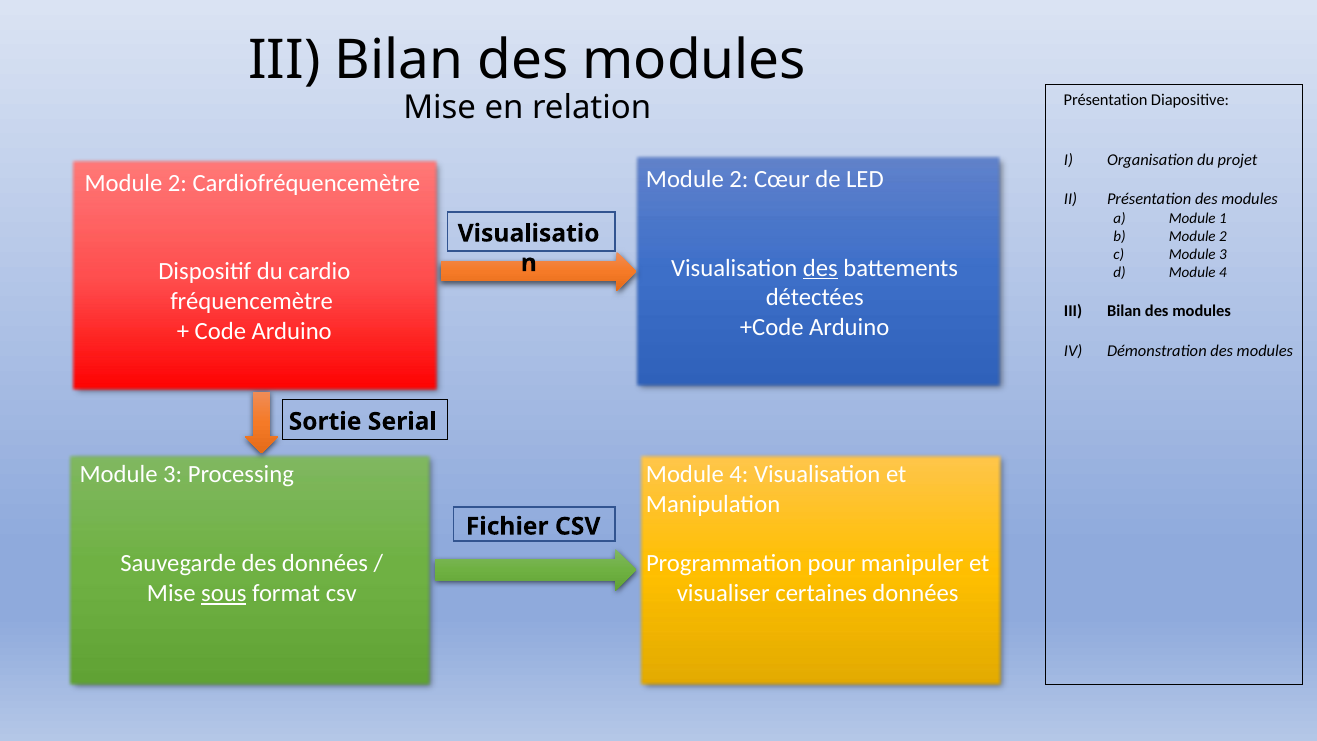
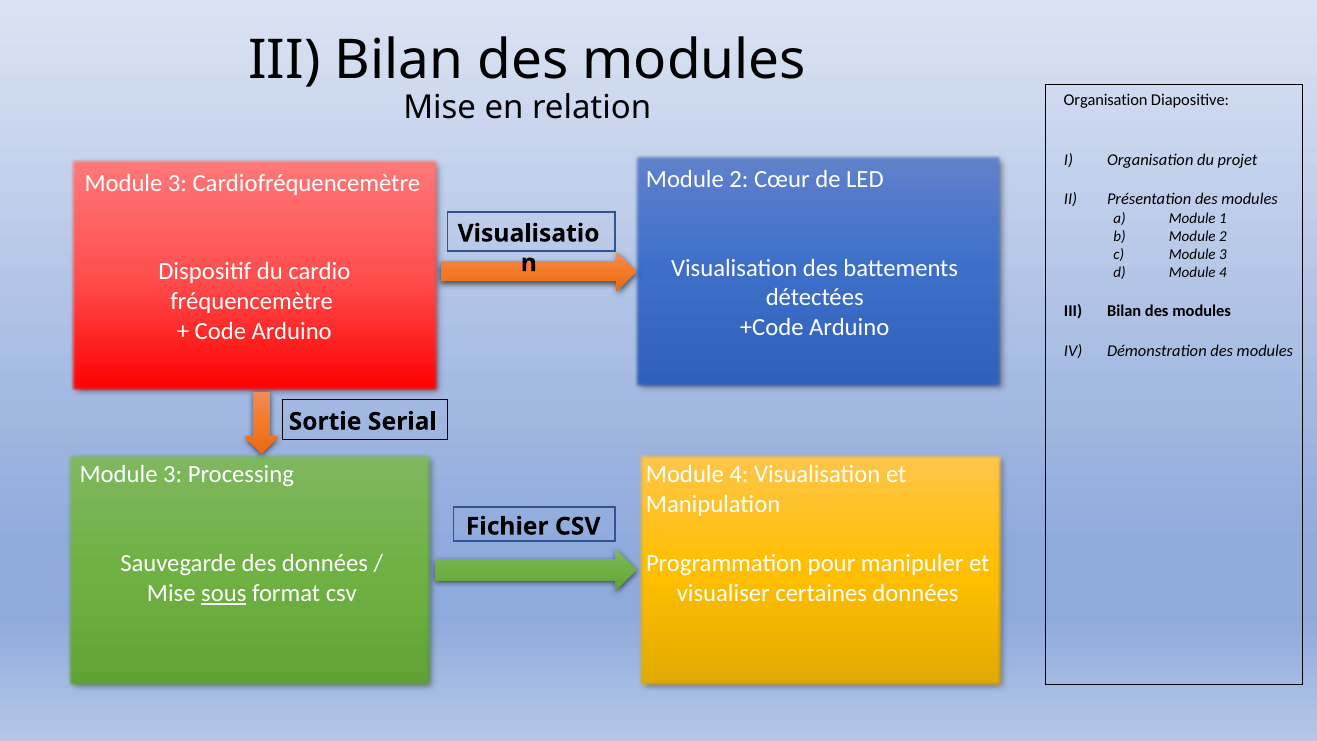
Présentation at (1106, 101): Présentation -> Organisation
2 at (177, 183): 2 -> 3
des at (820, 268) underline: present -> none
